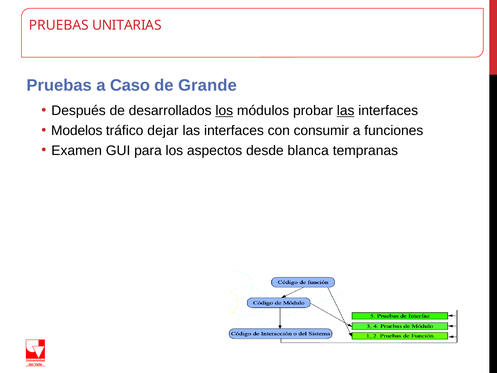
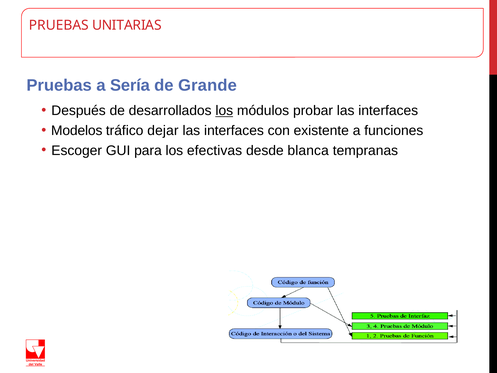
Caso: Caso -> Sería
las at (346, 111) underline: present -> none
consumir: consumir -> existente
Examen: Examen -> Escoger
aspectos: aspectos -> efectivas
